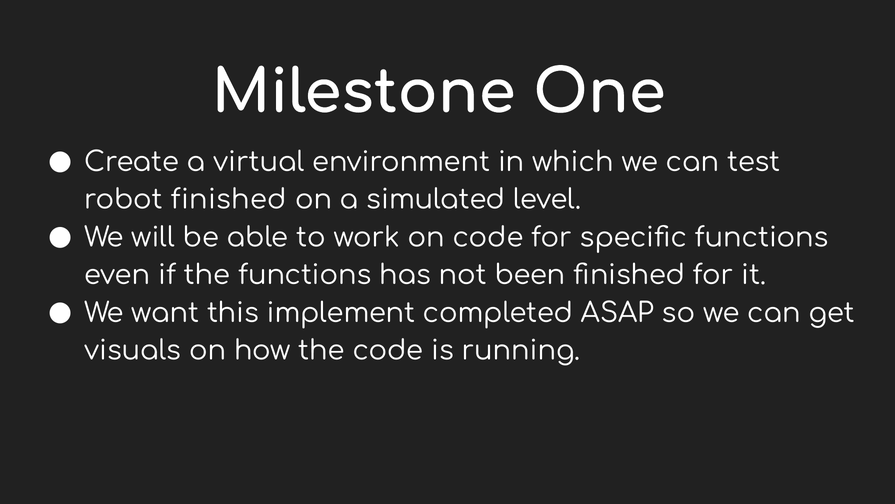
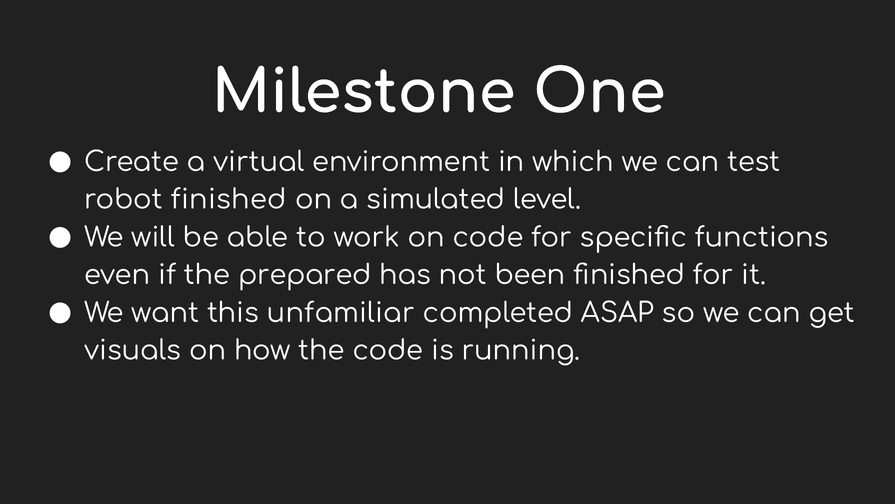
the functions: functions -> prepared
implement: implement -> unfamiliar
